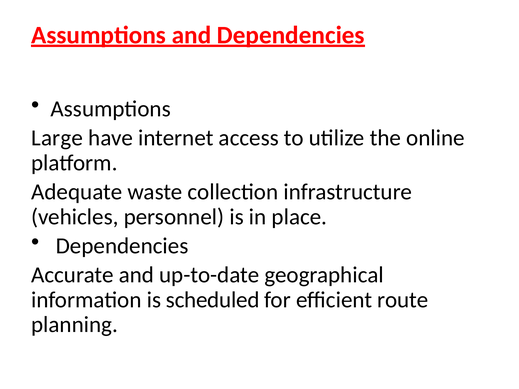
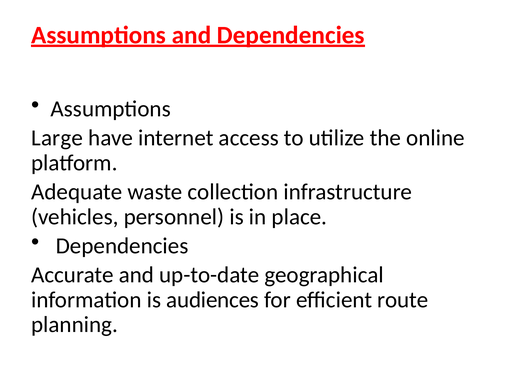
scheduled: scheduled -> audiences
